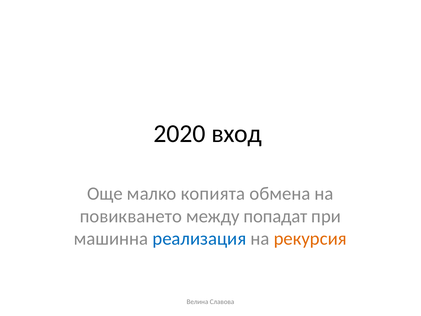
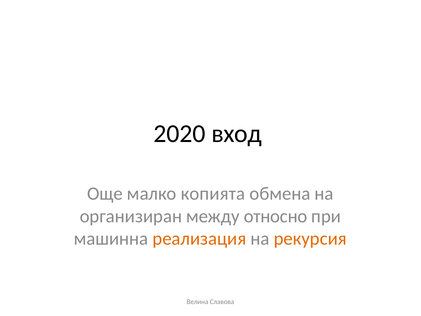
повикването: повикването -> организиран
попадат: попадат -> относно
реализация colour: blue -> orange
